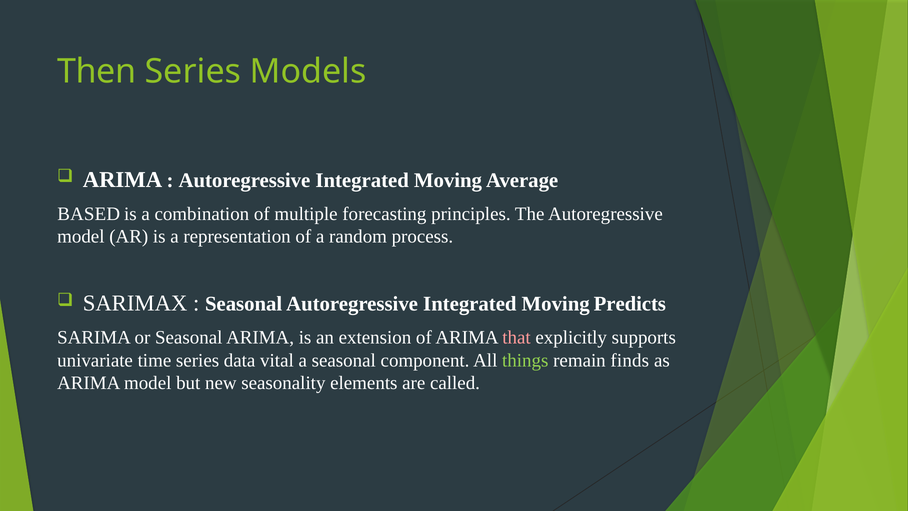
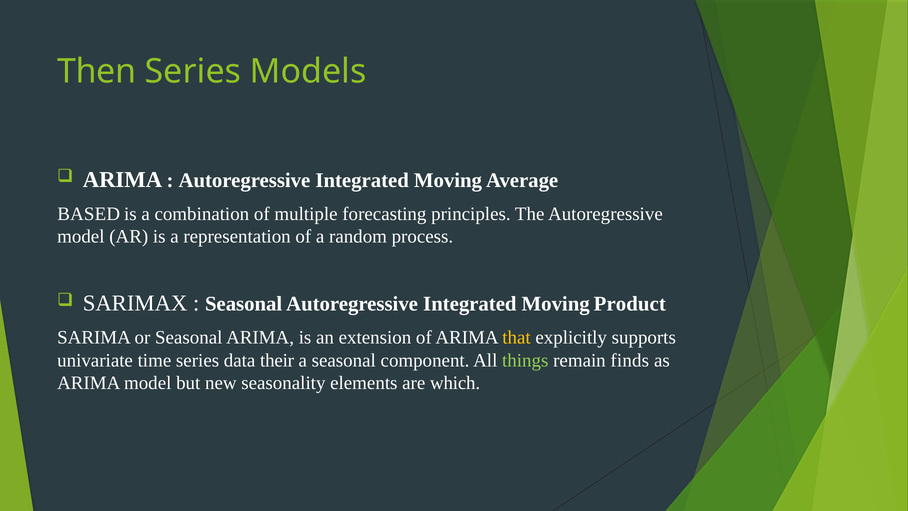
Predicts: Predicts -> Product
that colour: pink -> yellow
vital: vital -> their
called: called -> which
